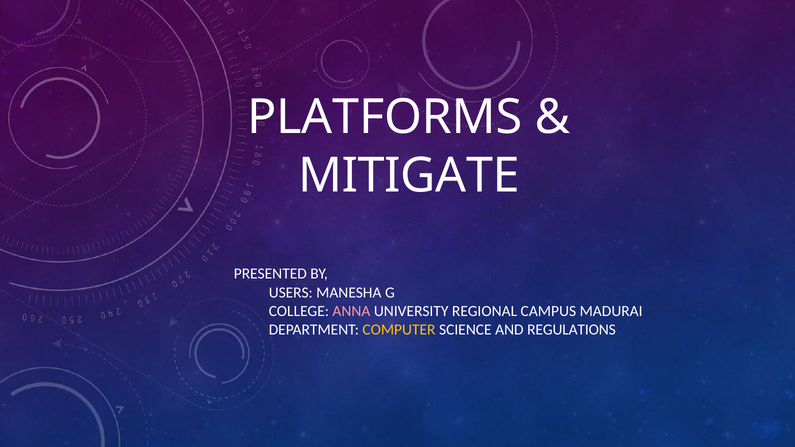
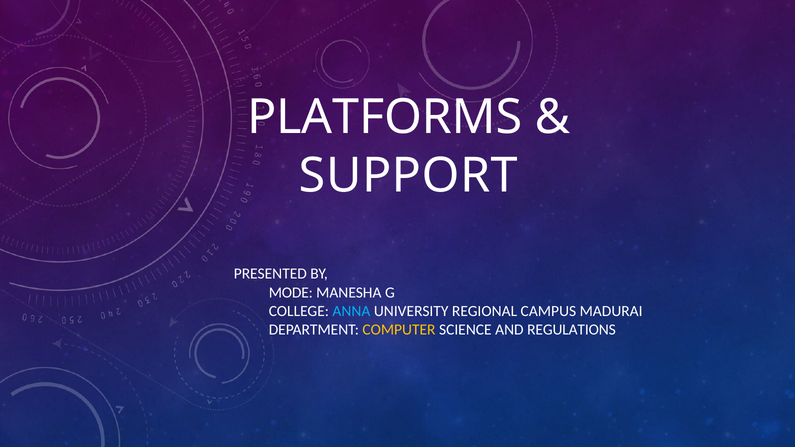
MITIGATE: MITIGATE -> SUPPORT
USERS: USERS -> MODE
ANNA colour: pink -> light blue
